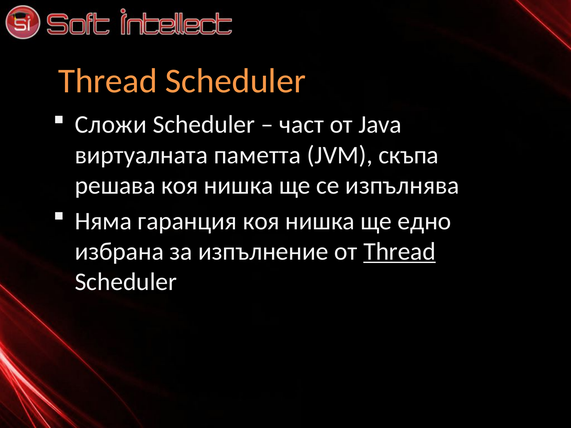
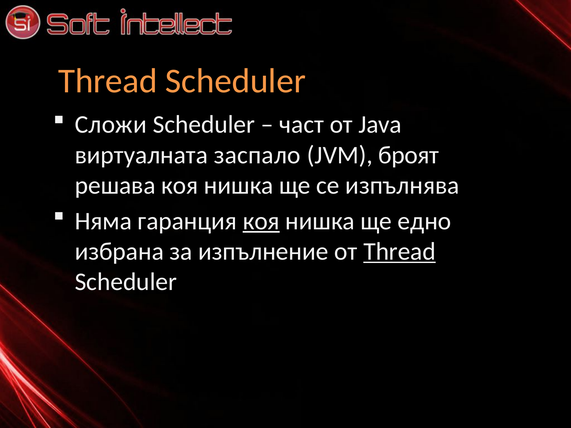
паметта: паметта -> заспало
скъпа: скъпа -> броят
коя at (261, 221) underline: none -> present
